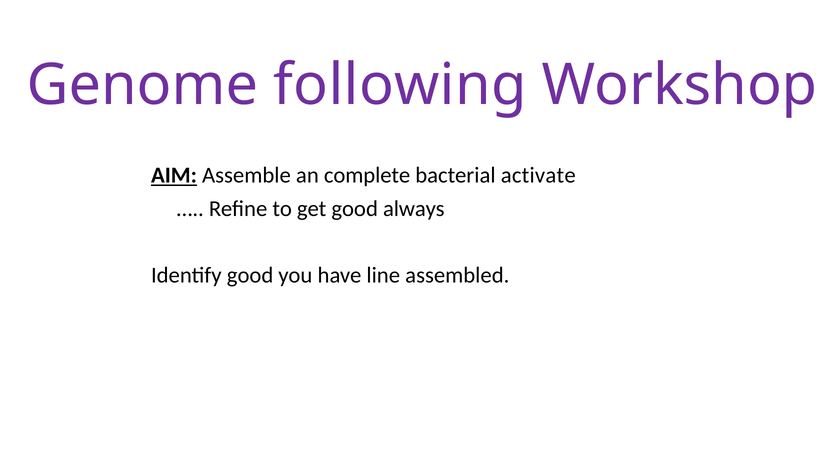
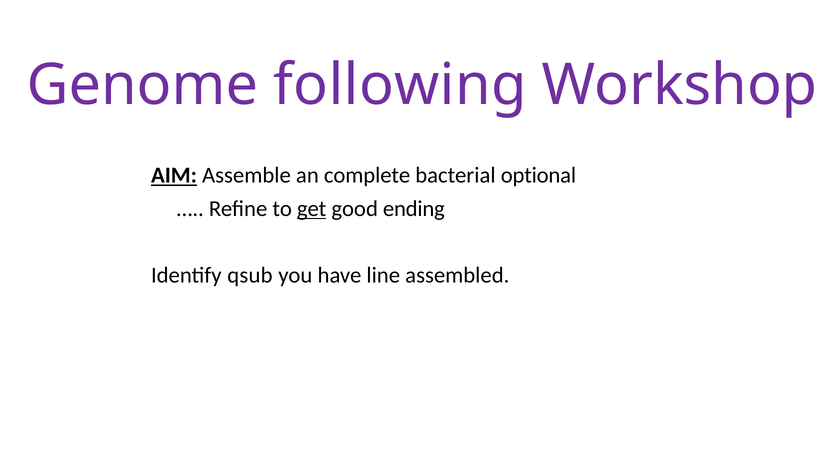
activate: activate -> optional
get underline: none -> present
always: always -> ending
Identify good: good -> qsub
